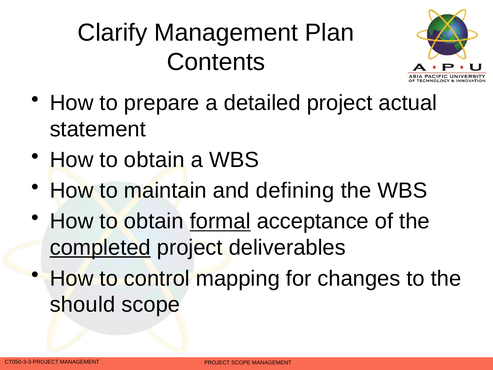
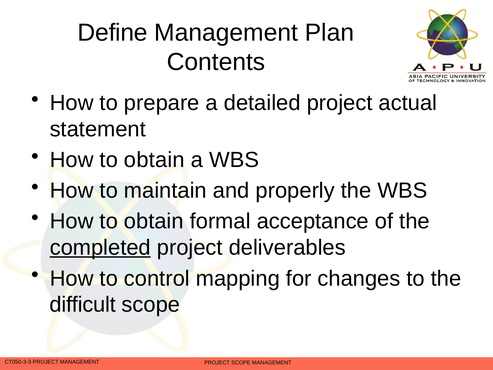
Clarify: Clarify -> Define
defining: defining -> properly
formal underline: present -> none
should: should -> difficult
